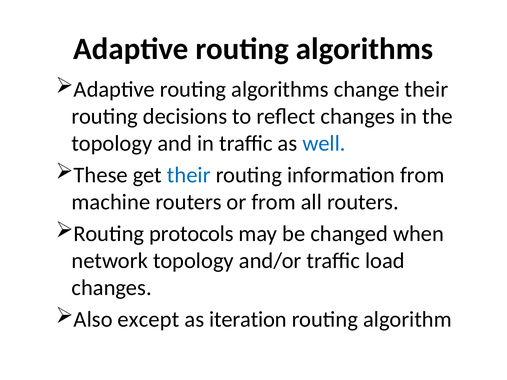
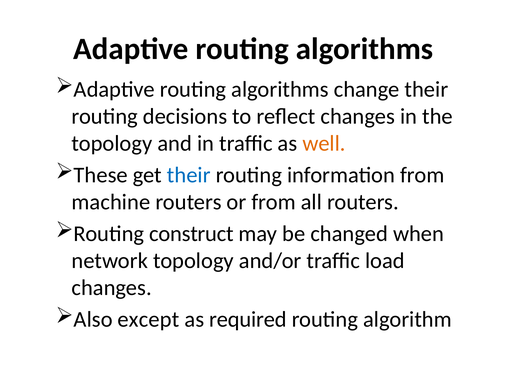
well colour: blue -> orange
protocols: protocols -> construct
iteration: iteration -> required
